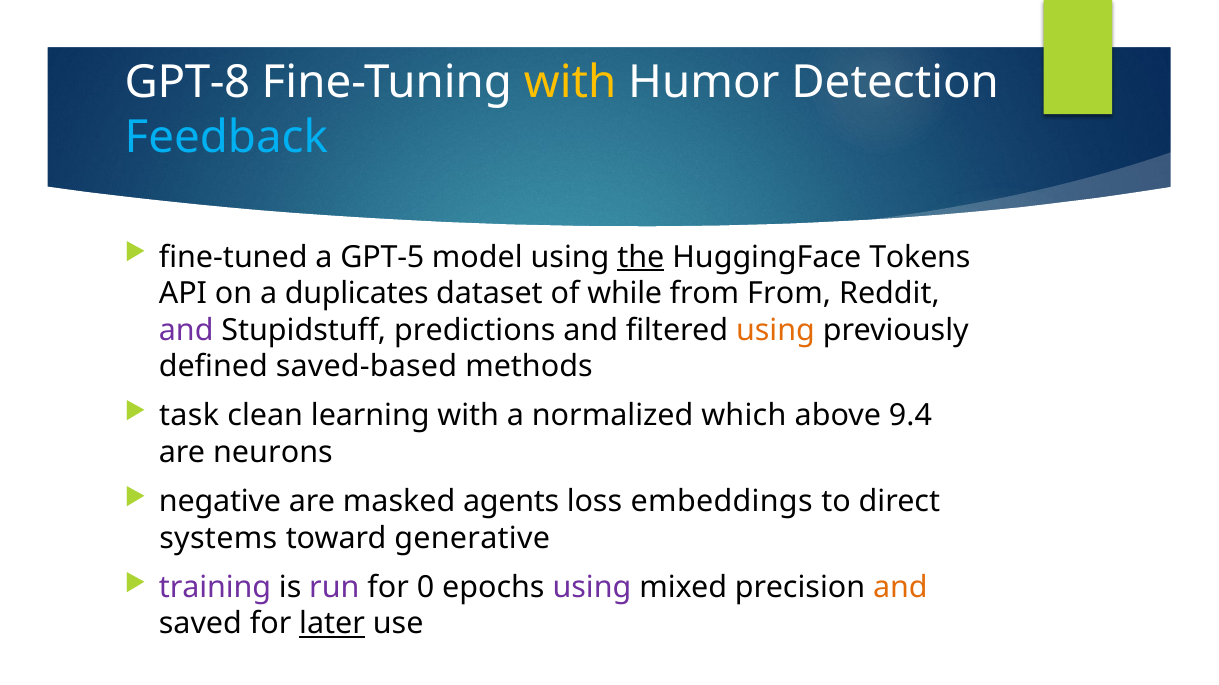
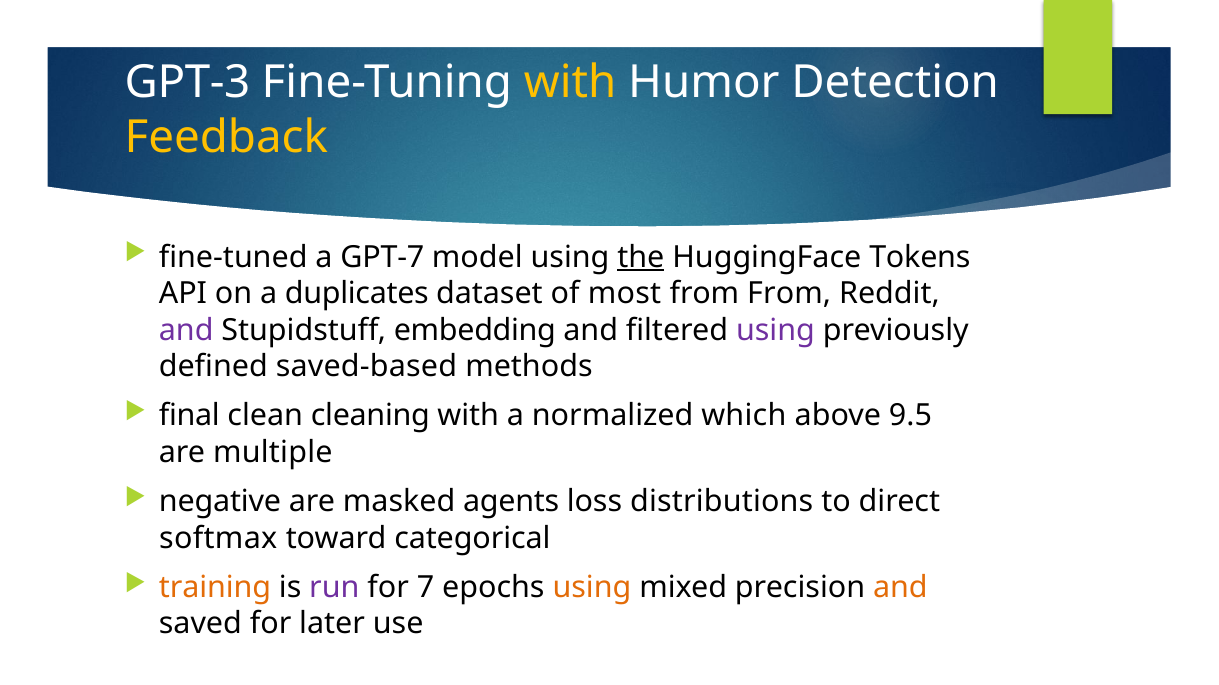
GPT-8: GPT-8 -> GPT-3
Feedback colour: light blue -> yellow
GPT-5: GPT-5 -> GPT-7
while: while -> most
predictions: predictions -> embedding
using at (775, 330) colour: orange -> purple
task: task -> final
learning: learning -> cleaning
9.4: 9.4 -> 9.5
neurons: neurons -> multiple
embeddings: embeddings -> distributions
systems: systems -> softmax
generative: generative -> categorical
training colour: purple -> orange
0: 0 -> 7
using at (592, 588) colour: purple -> orange
later underline: present -> none
